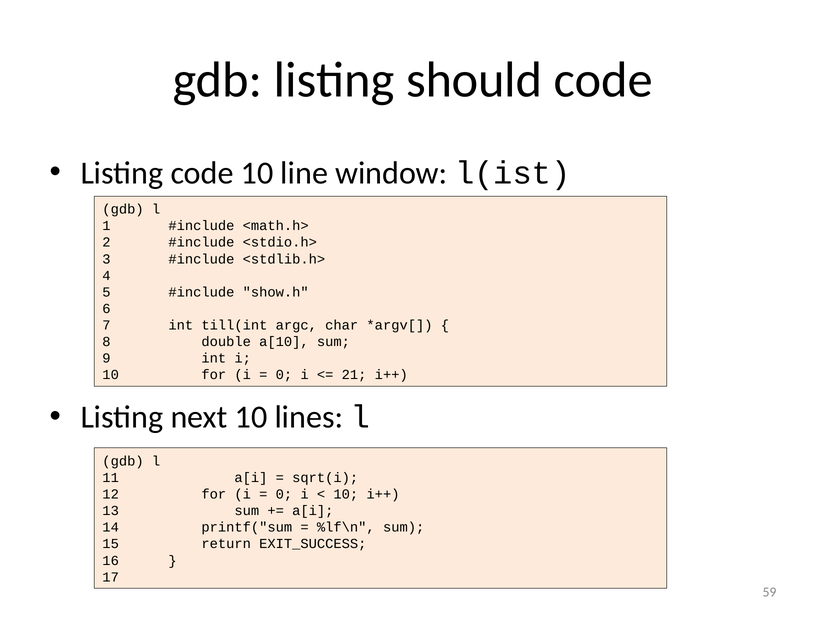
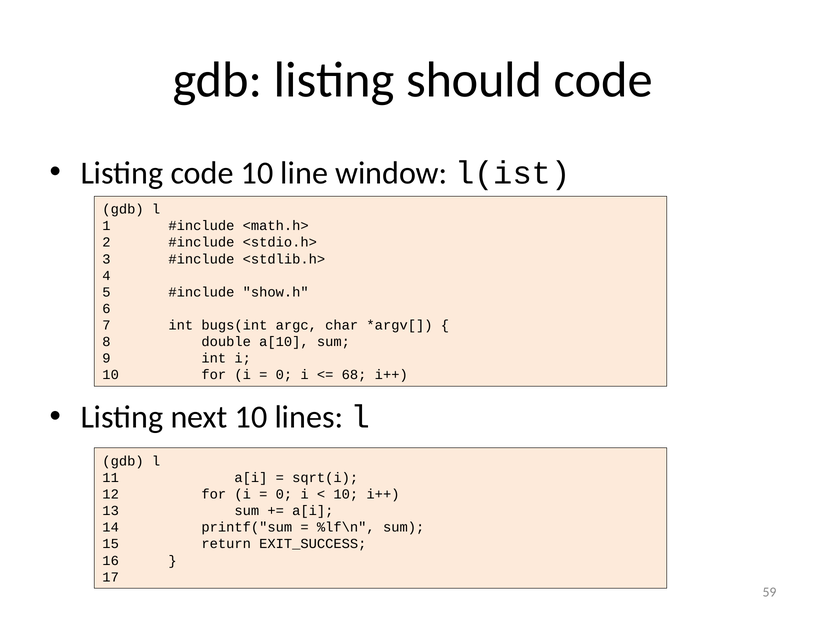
till(int: till(int -> bugs(int
21: 21 -> 68
